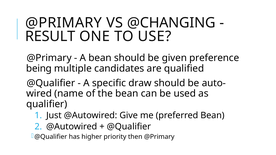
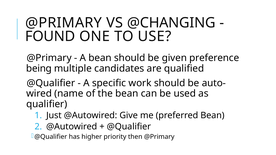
RESULT: RESULT -> FOUND
draw: draw -> work
